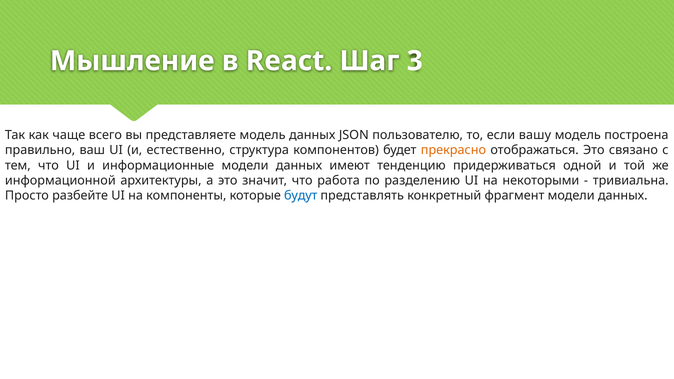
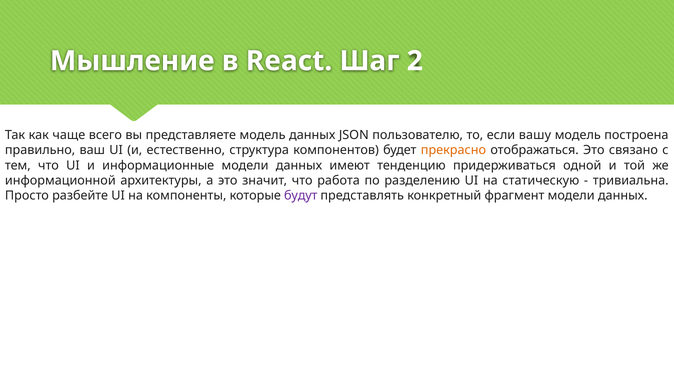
3: 3 -> 2
некоторыми: некоторыми -> статическую
будут colour: blue -> purple
